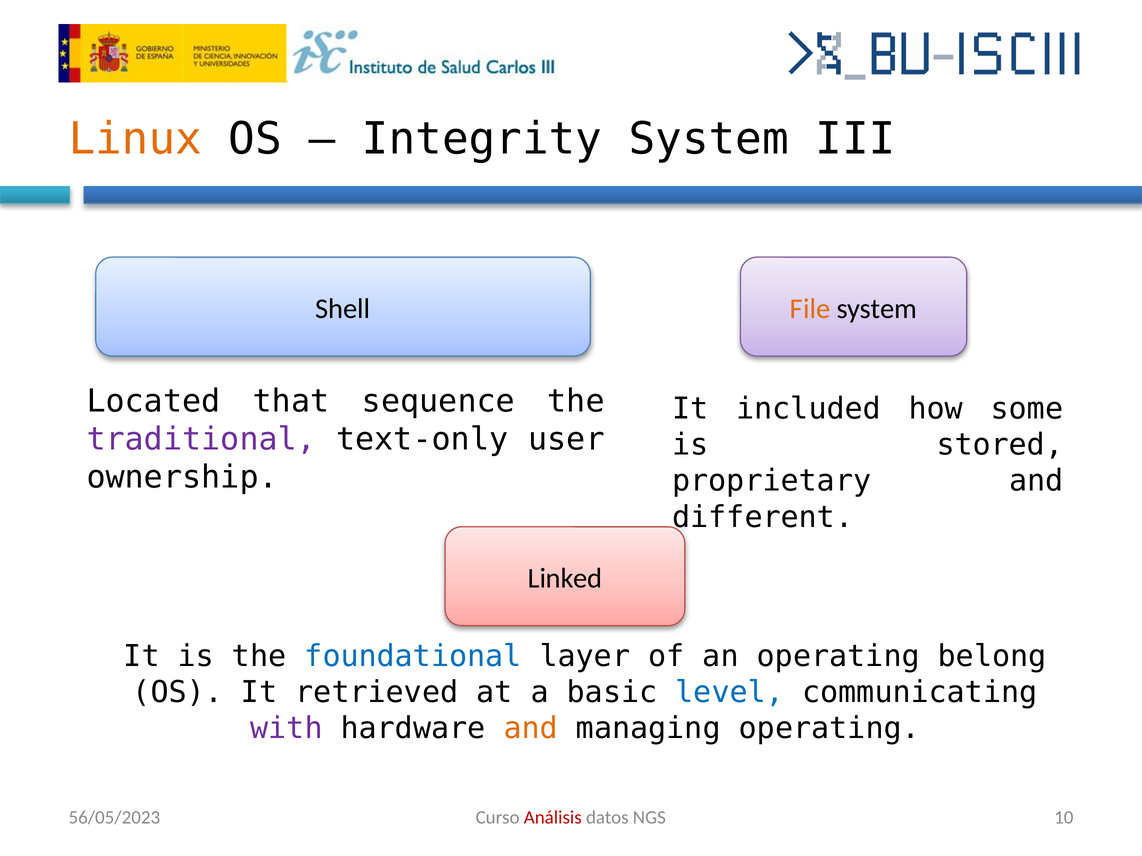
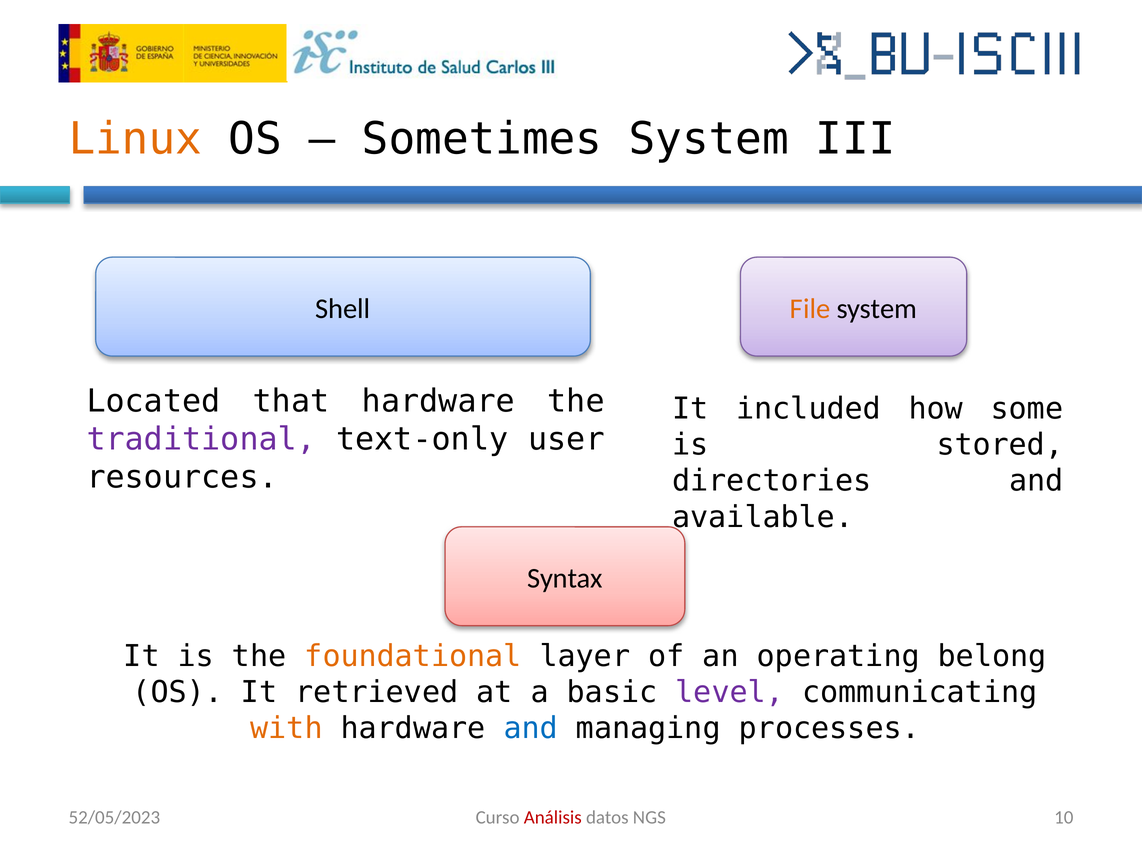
Integrity: Integrity -> Sometimes
that sequence: sequence -> hardware
ownership: ownership -> resources
proprietary: proprietary -> directories
different: different -> available
Linked: Linked -> Syntax
foundational colour: blue -> orange
level colour: blue -> purple
with colour: purple -> orange
and at (531, 729) colour: orange -> blue
managing operating: operating -> processes
56/05/2023: 56/05/2023 -> 52/05/2023
